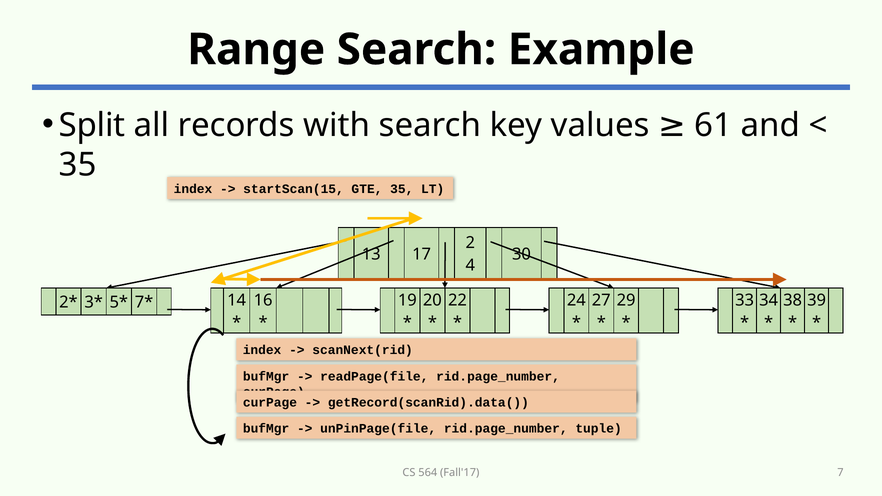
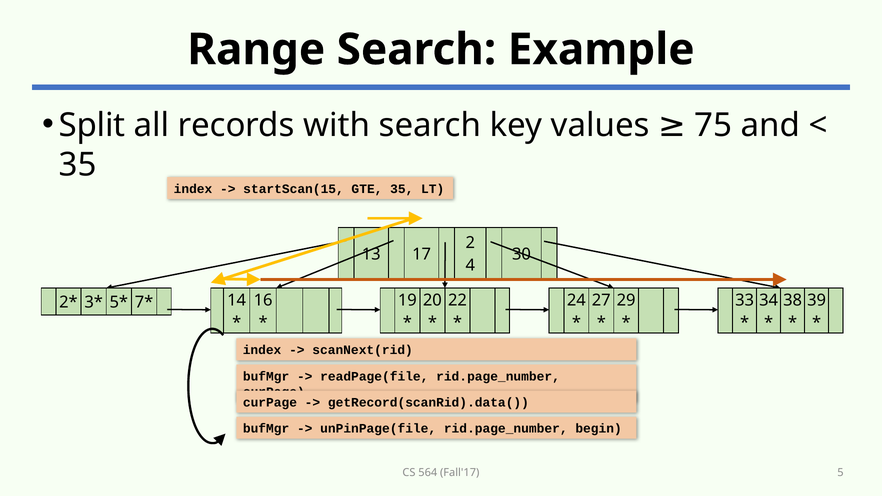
61: 61 -> 75
tuple: tuple -> begin
7: 7 -> 5
